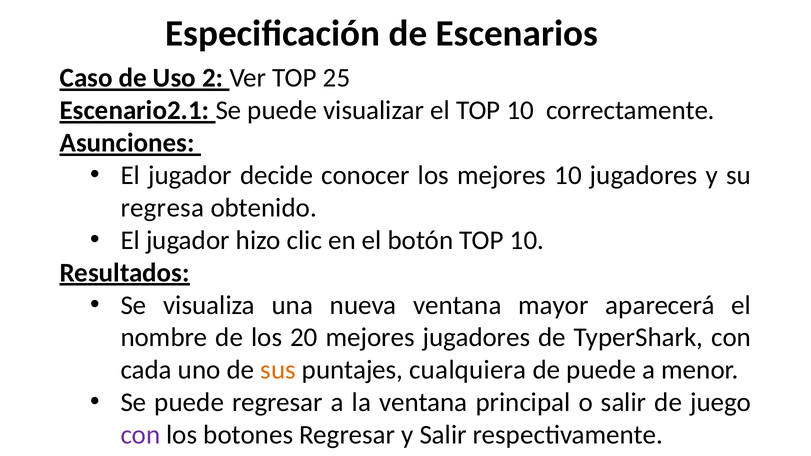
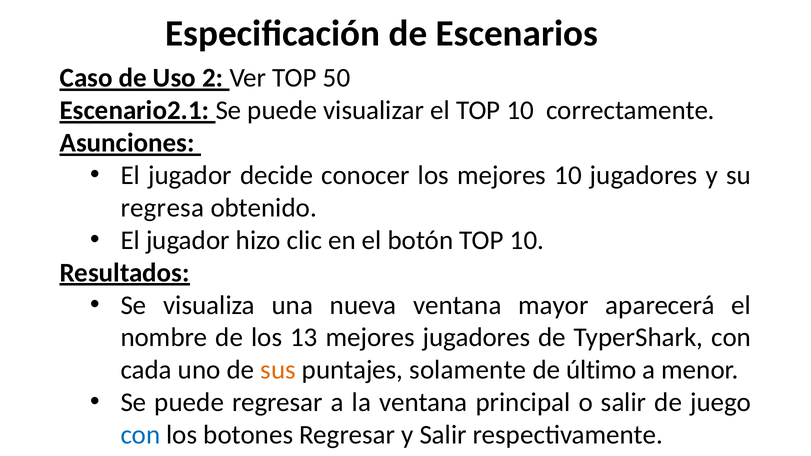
25: 25 -> 50
20: 20 -> 13
cualquiera: cualquiera -> solamente
de puede: puede -> último
con at (140, 435) colour: purple -> blue
